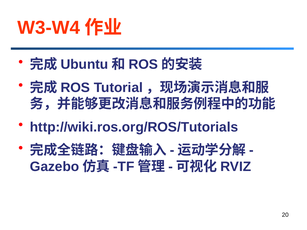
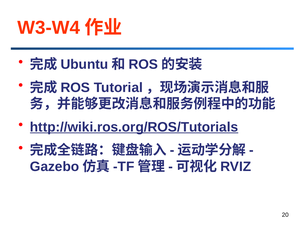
http://wiki.ros.org/ROS/Tutorials underline: none -> present
